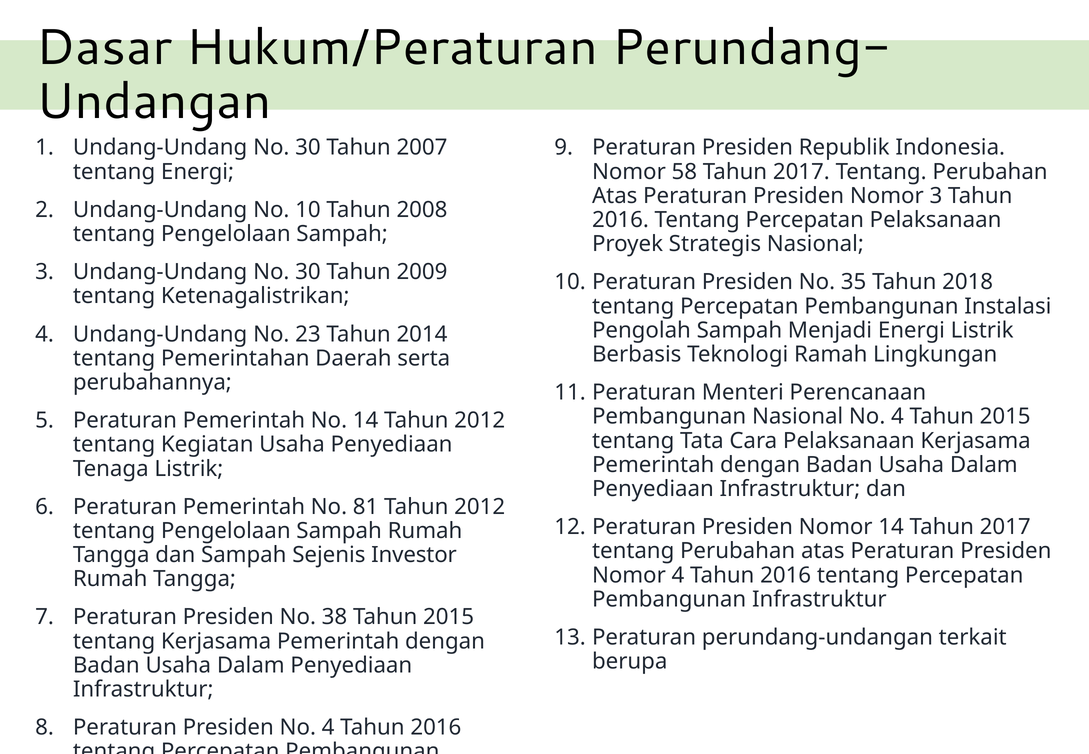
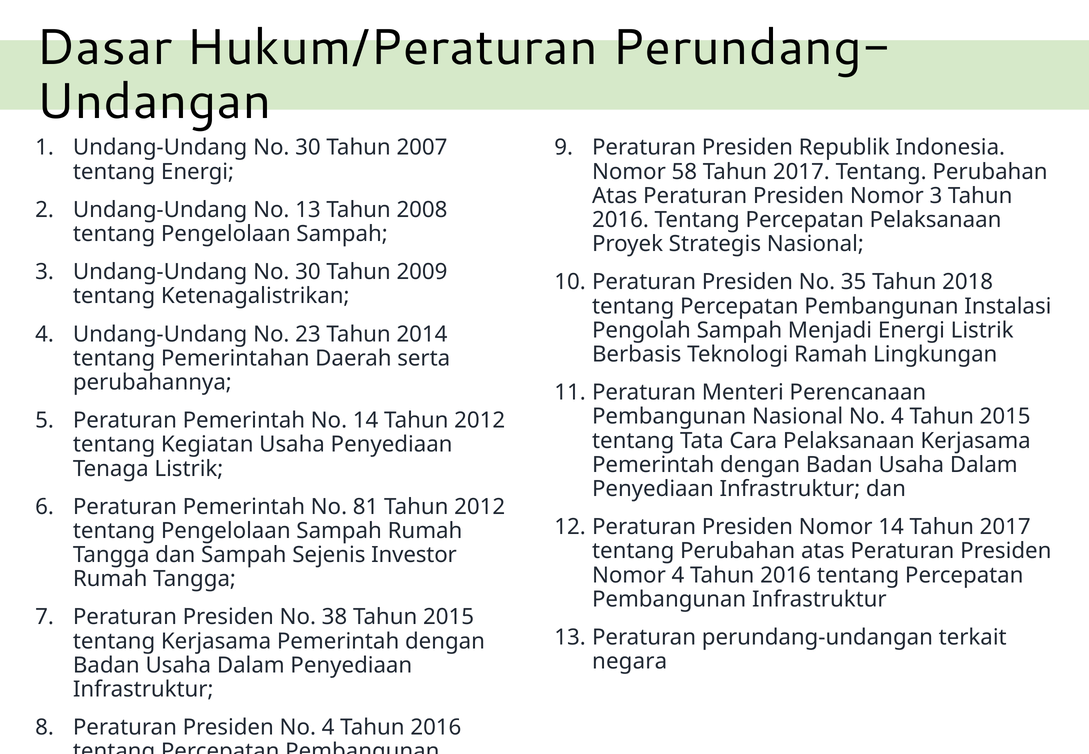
No 10: 10 -> 13
berupa: berupa -> negara
